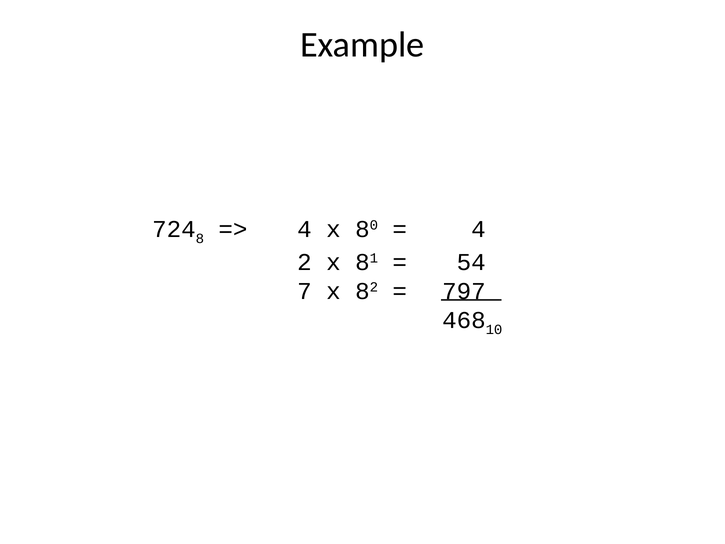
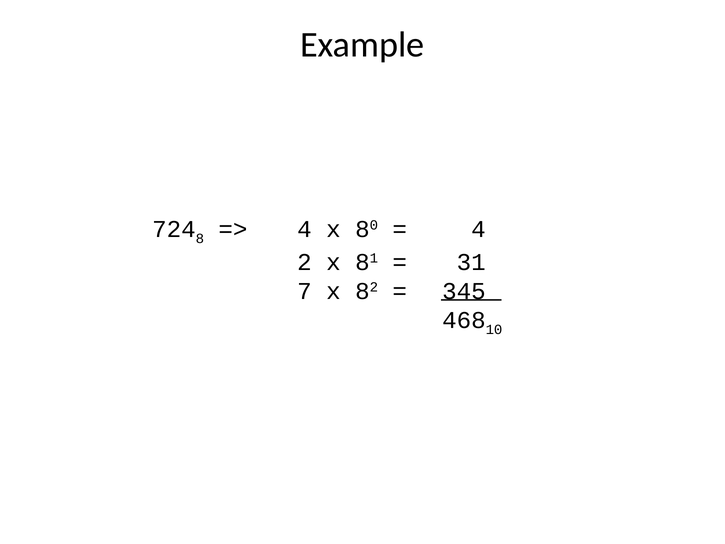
54: 54 -> 31
797: 797 -> 345
